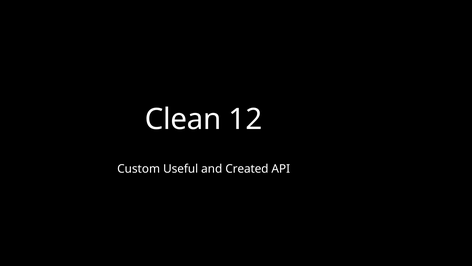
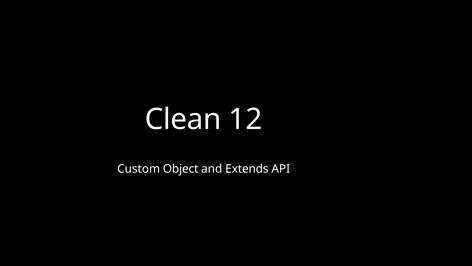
Useful: Useful -> Object
Created: Created -> Extends
